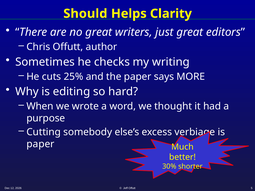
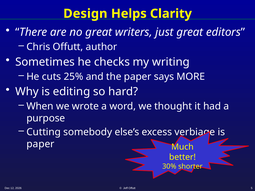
Should: Should -> Design
